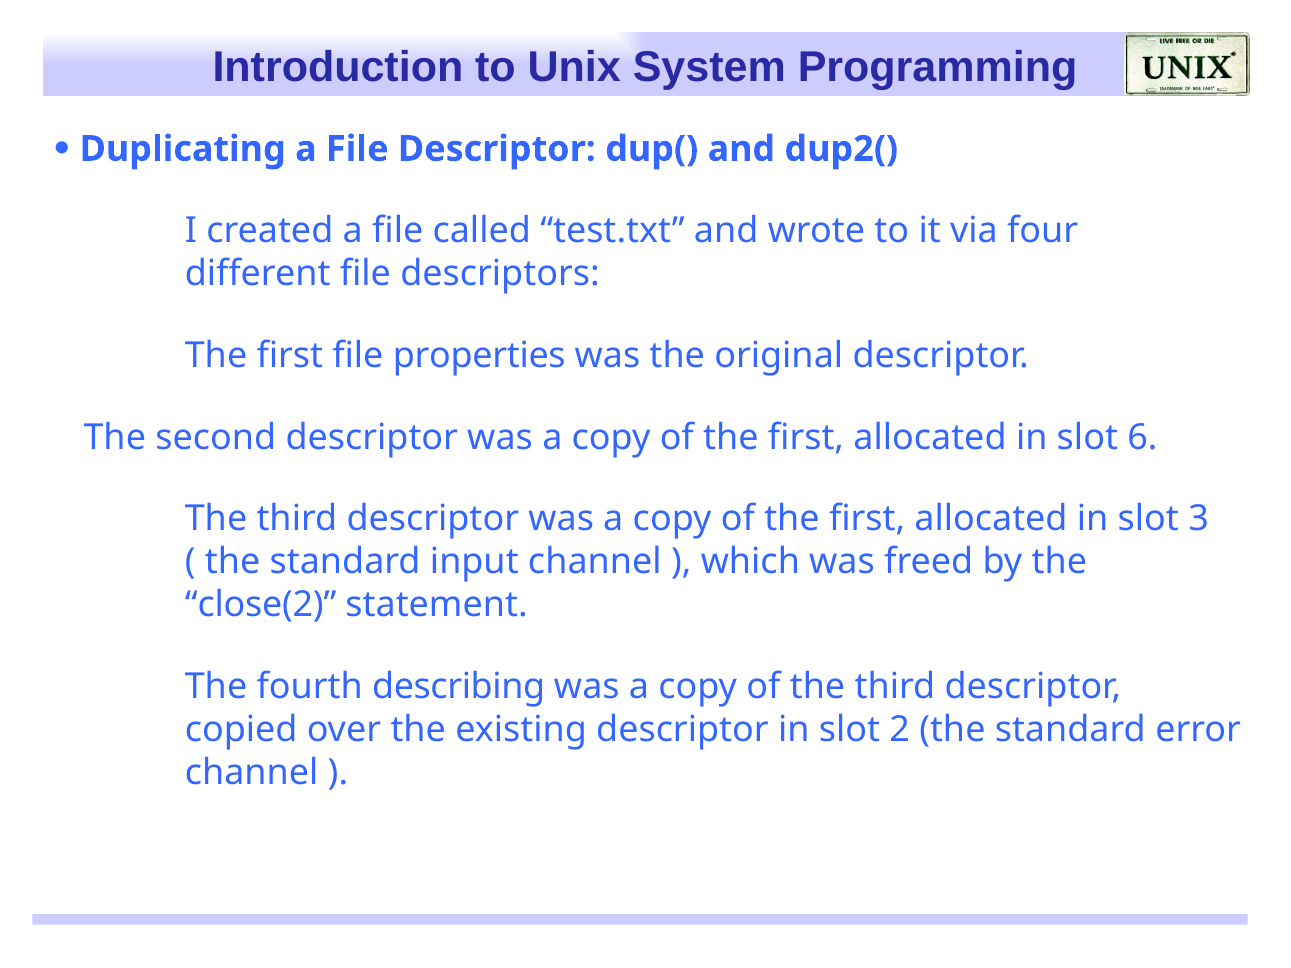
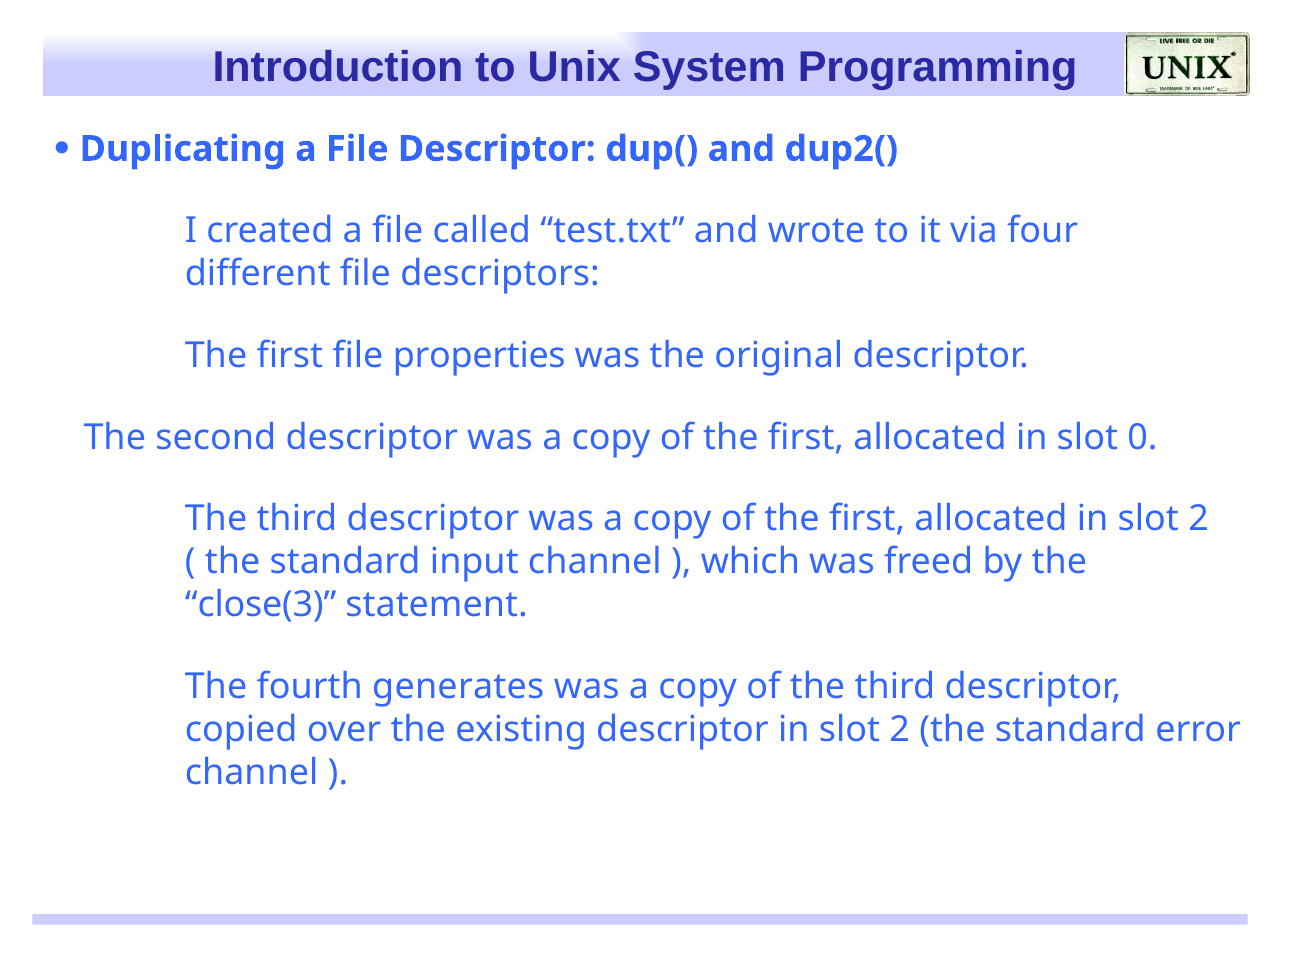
6: 6 -> 0
allocated in slot 3: 3 -> 2
close(2: close(2 -> close(3
describing: describing -> generates
